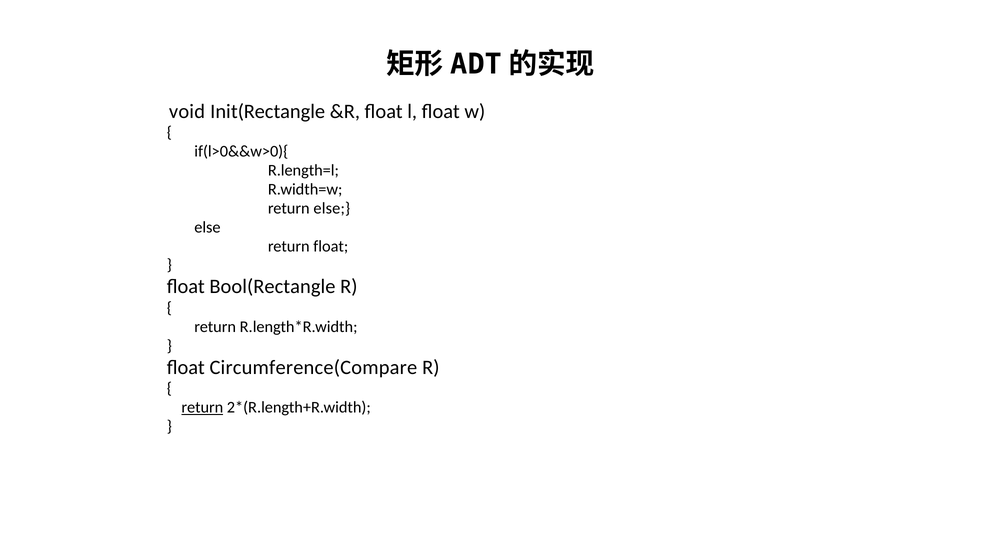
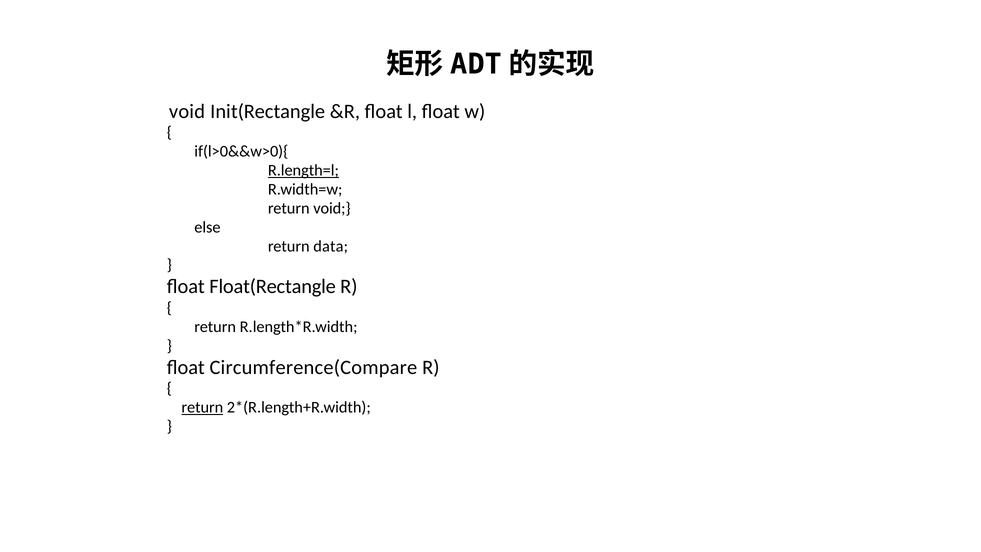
R.length=l underline: none -> present
return else: else -> void
return float: float -> data
Bool(Rectangle: Bool(Rectangle -> Float(Rectangle
